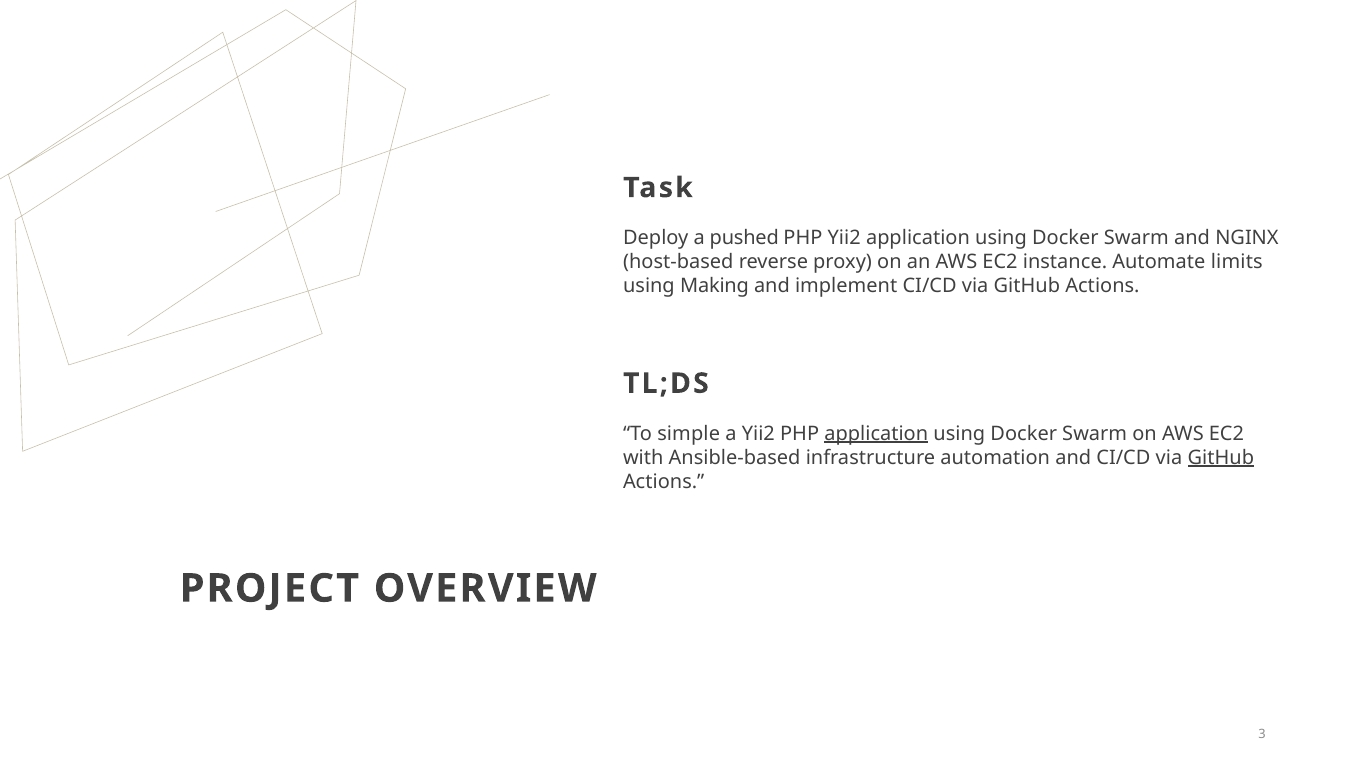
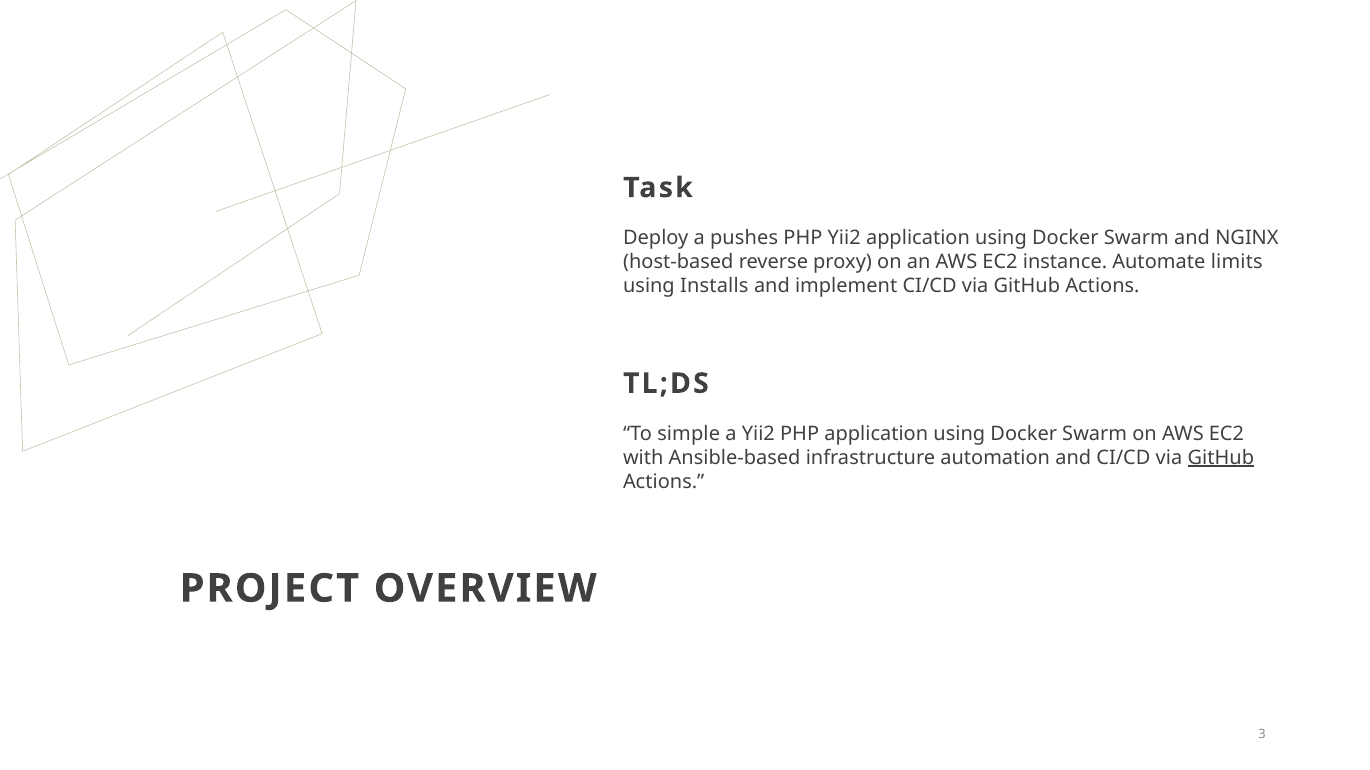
pushed: pushed -> pushes
Making: Making -> Installs
application at (876, 434) underline: present -> none
